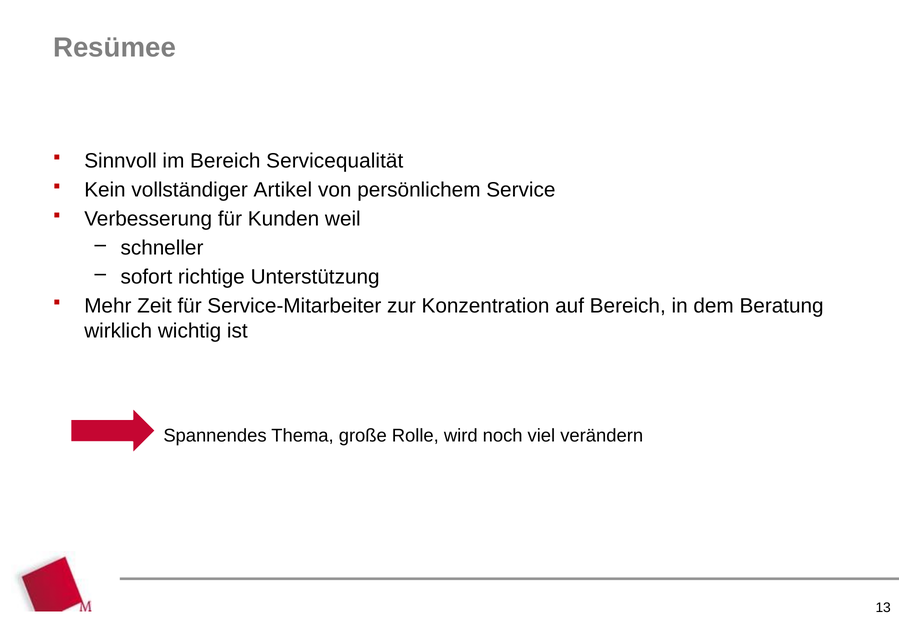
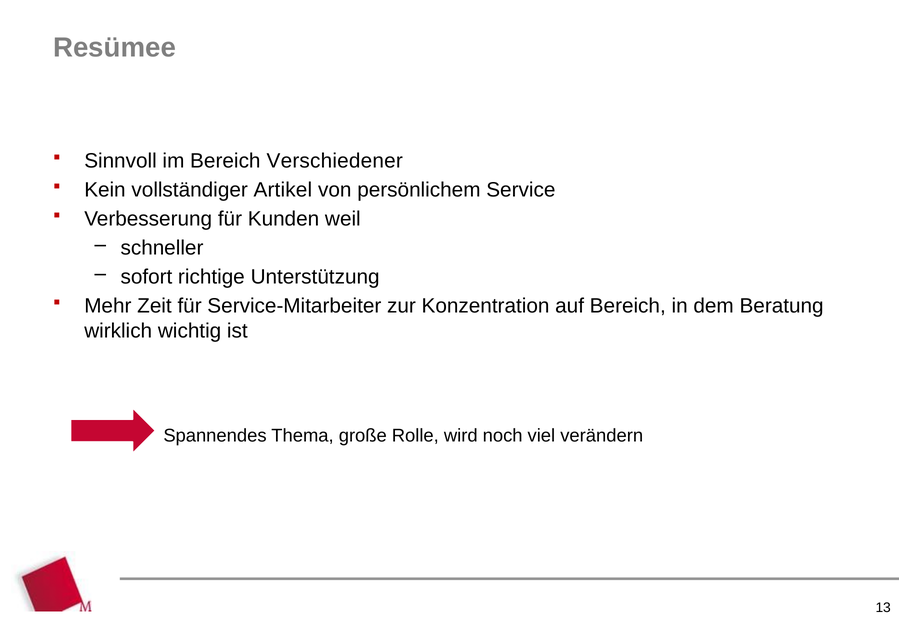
Servicequalität: Servicequalität -> Verschiedener
